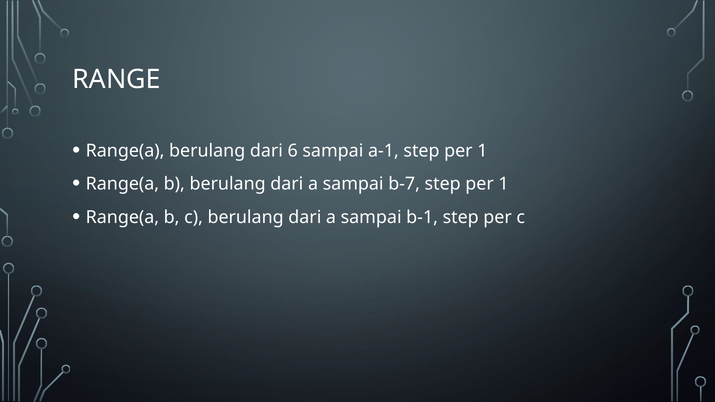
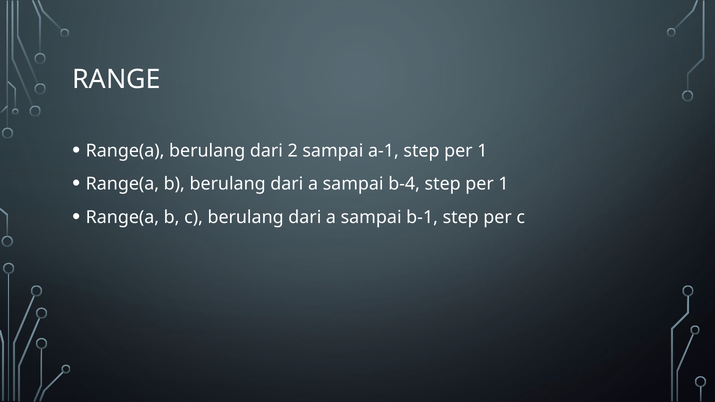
6: 6 -> 2
b-7: b-7 -> b-4
